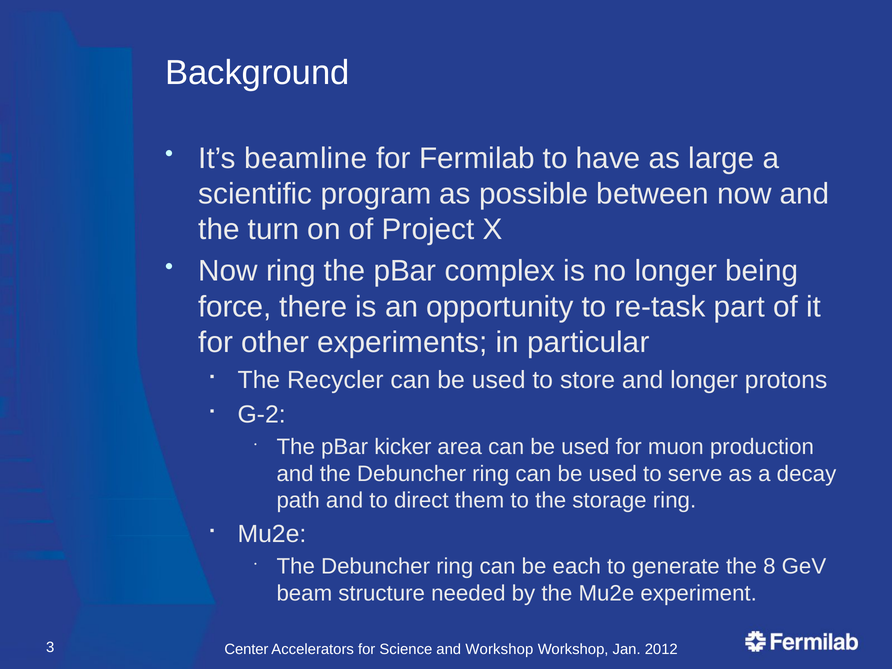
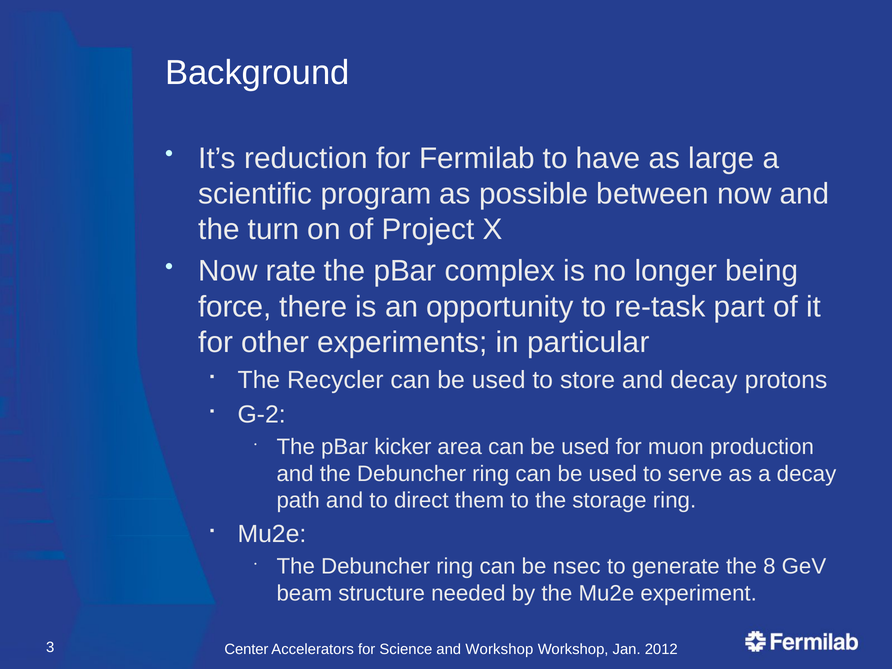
beamline: beamline -> reduction
Now ring: ring -> rate
and longer: longer -> decay
each: each -> nsec
